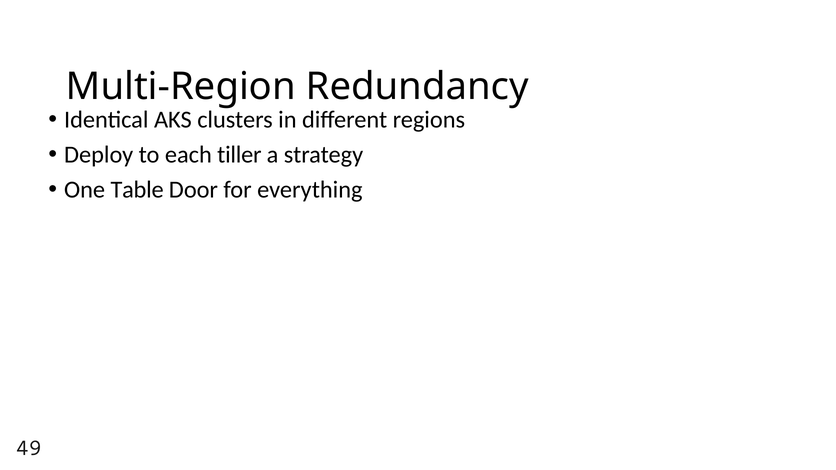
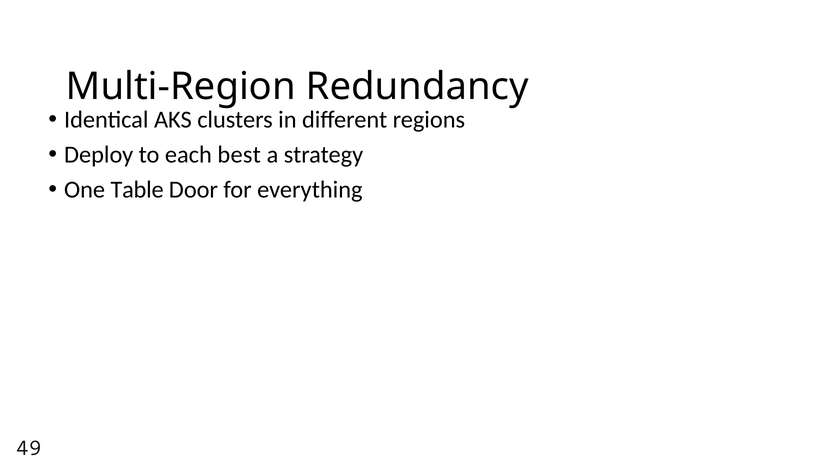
tiller: tiller -> best
